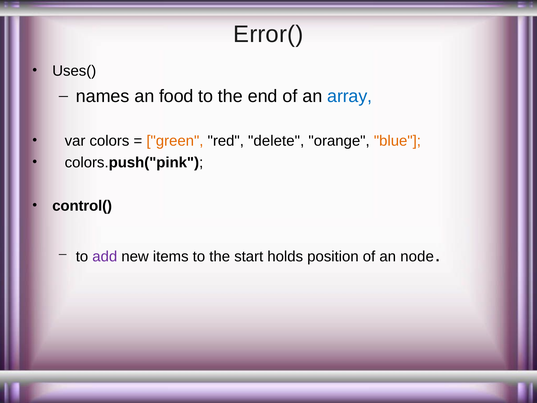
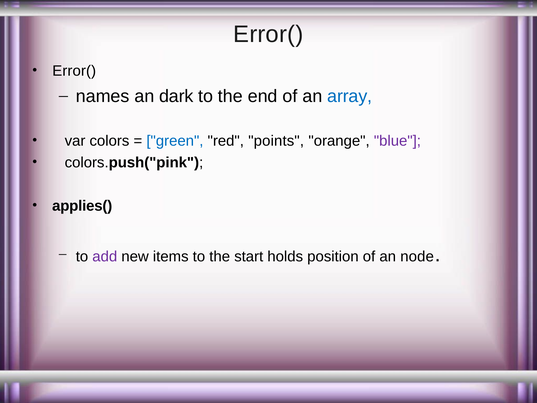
Uses( at (74, 71): Uses( -> Error(
food: food -> dark
green colour: orange -> blue
delete: delete -> points
blue colour: orange -> purple
control(: control( -> applies(
